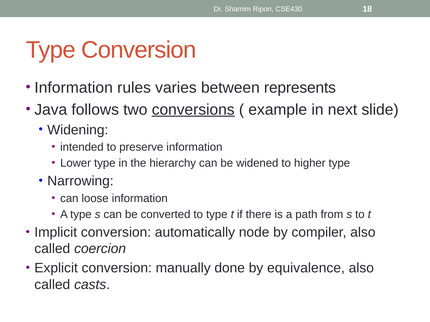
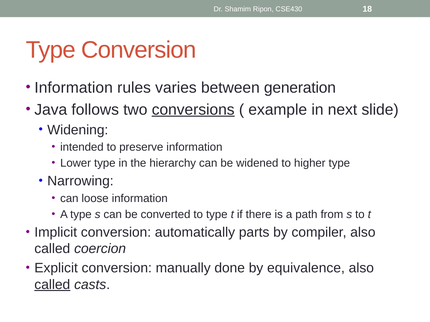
represents: represents -> generation
node: node -> parts
called at (52, 285) underline: none -> present
